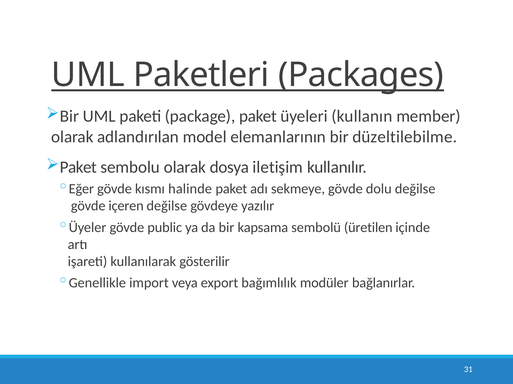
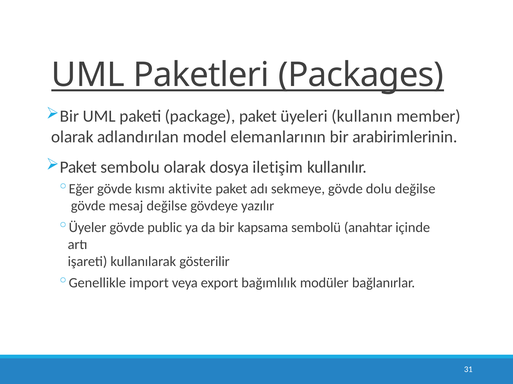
düzeltilebilme: düzeltilebilme -> arabirimlerinin
halinde: halinde -> aktivite
içeren: içeren -> mesaj
üretilen: üretilen -> anahtar
